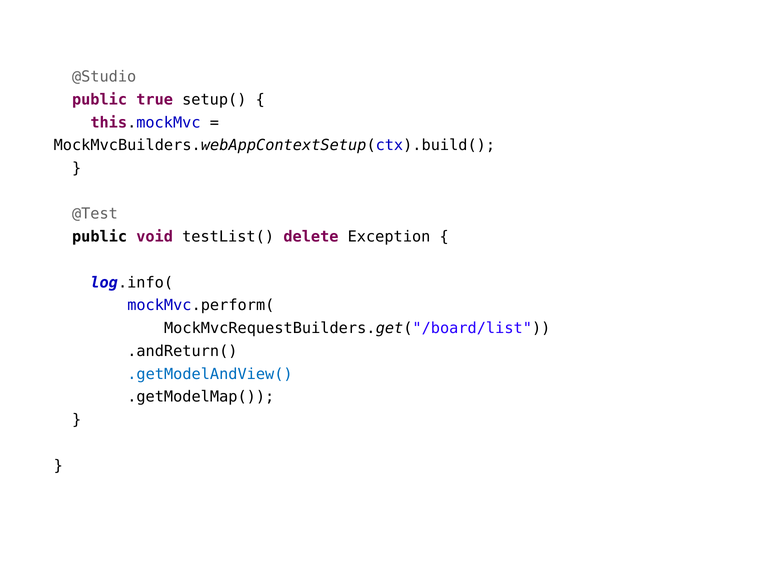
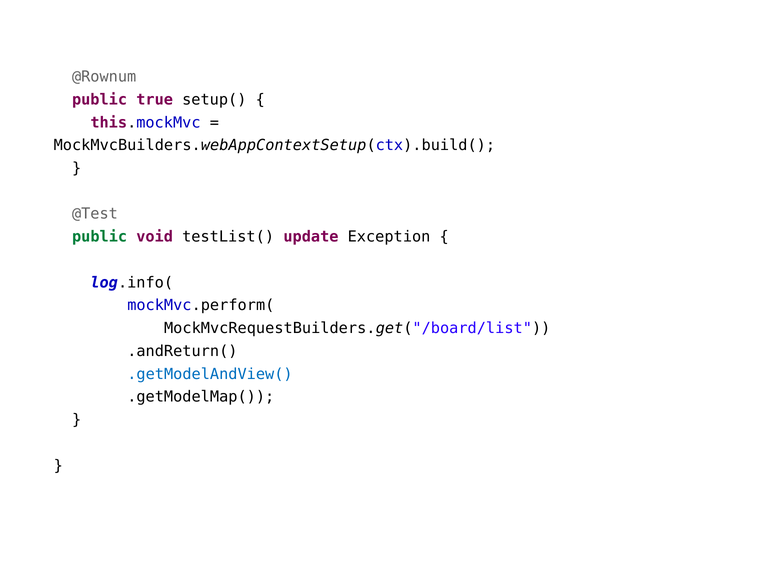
@Studio: @Studio -> @Rownum
public at (100, 237) colour: black -> green
delete: delete -> update
